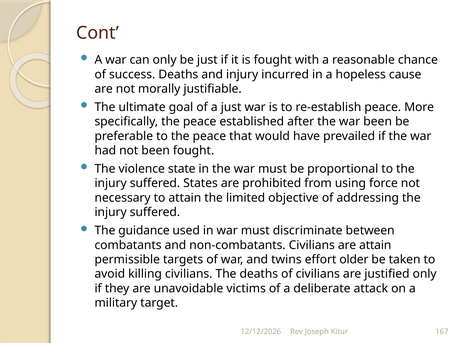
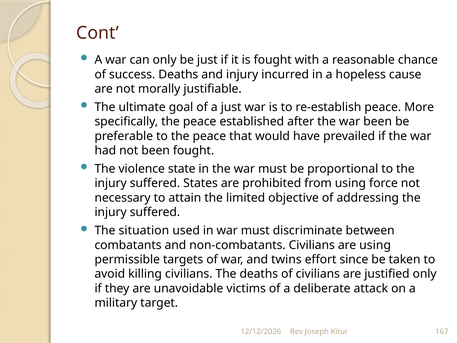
guidance: guidance -> situation
are attain: attain -> using
older: older -> since
